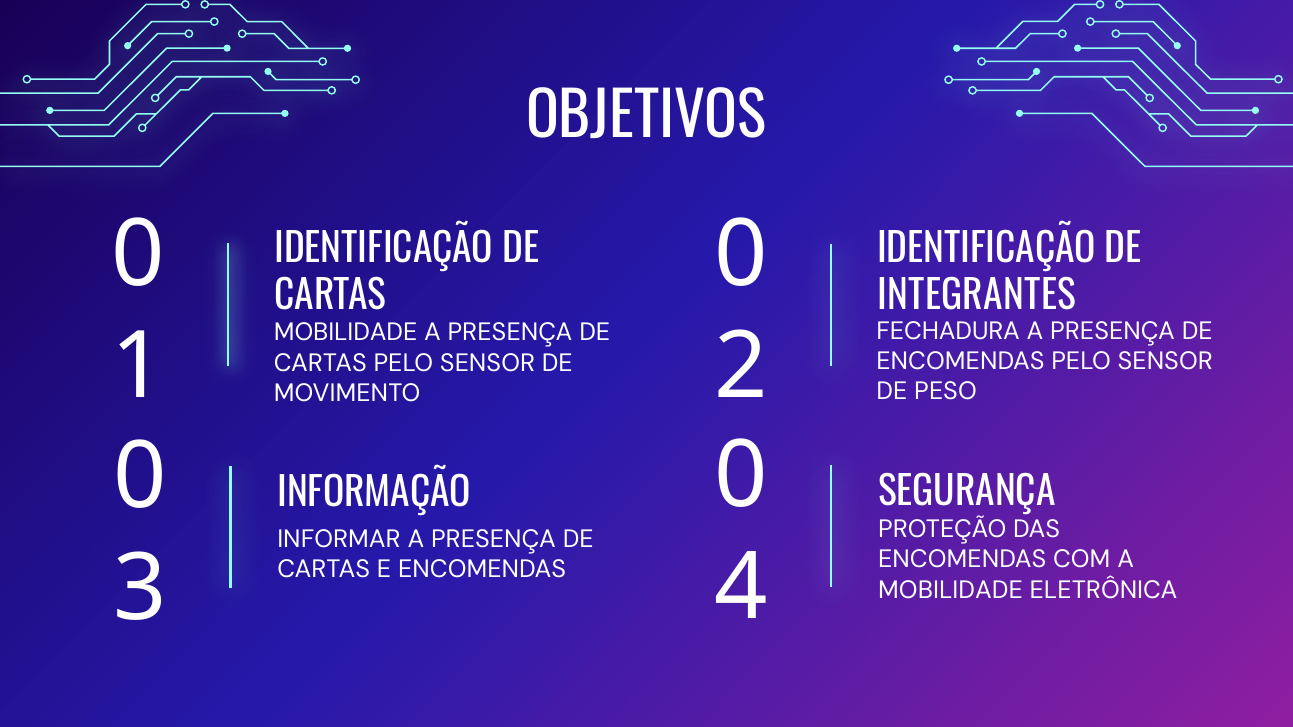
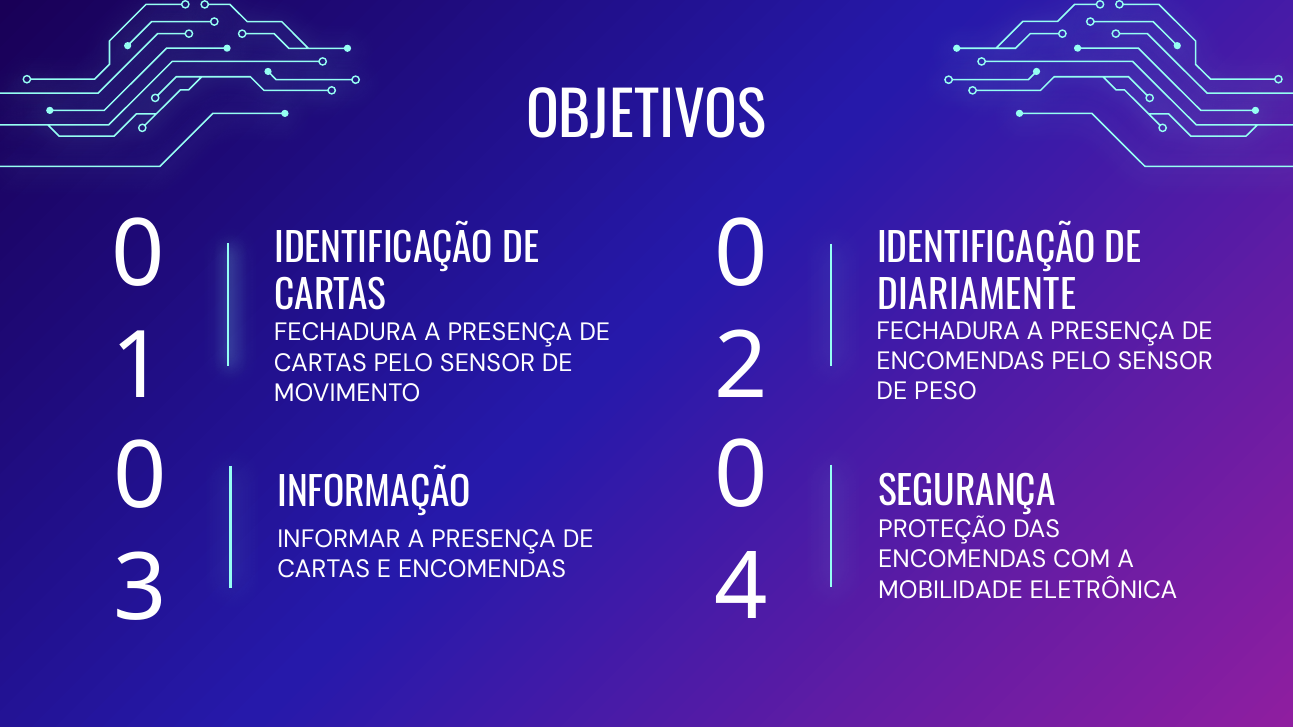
INTEGRANTES: INTEGRANTES -> DIARIAMENTE
MOBILIDADE at (346, 333): MOBILIDADE -> FECHADURA
